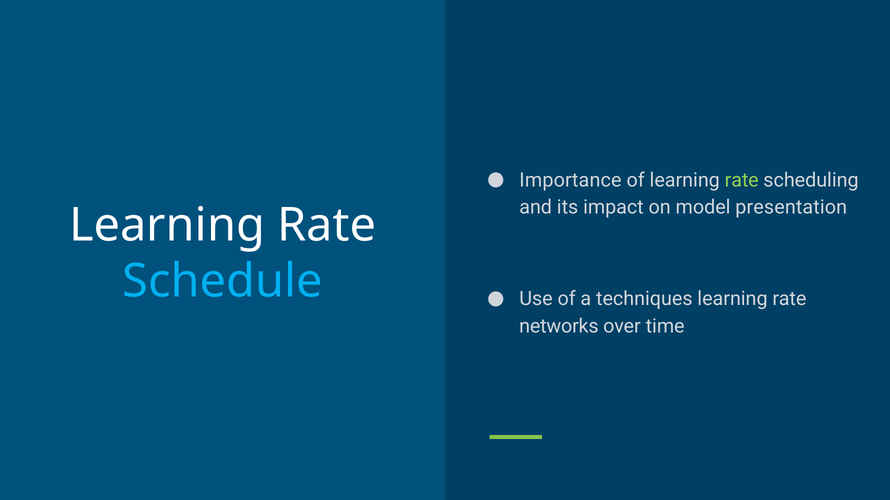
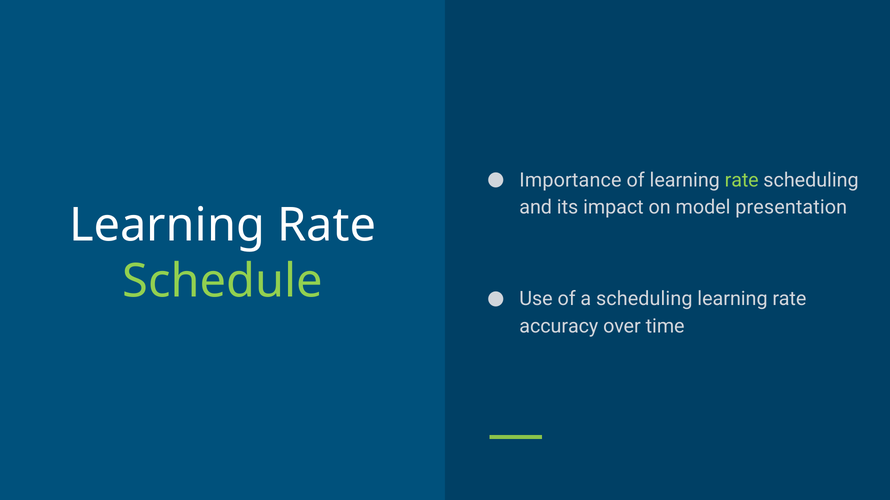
Schedule colour: light blue -> light green
a techniques: techniques -> scheduling
networks: networks -> accuracy
